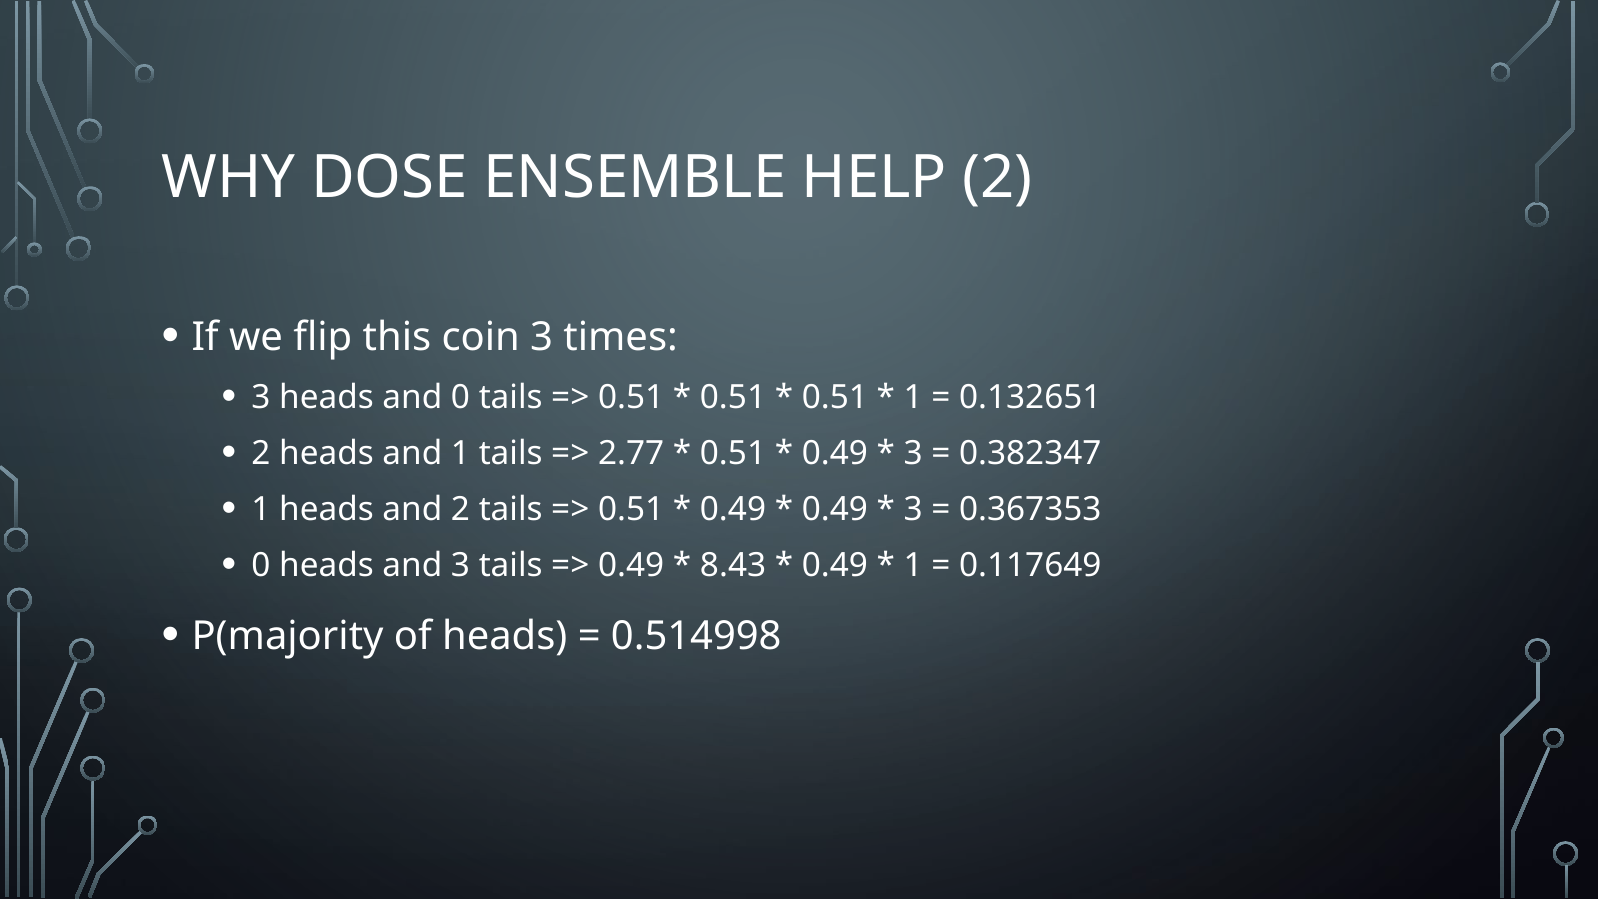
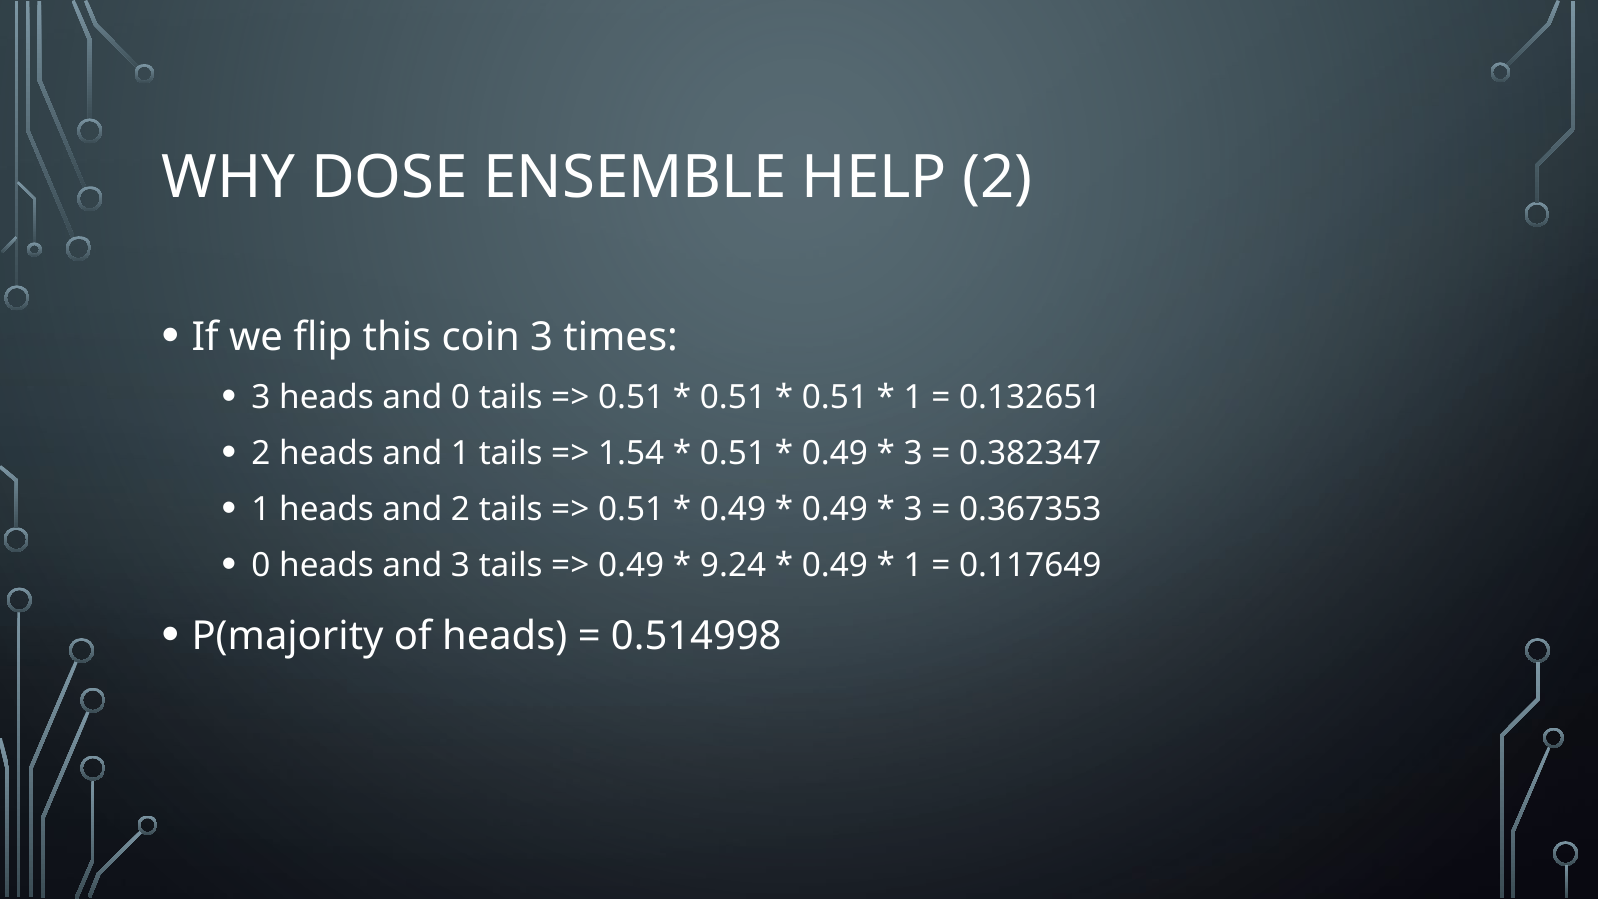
2.77: 2.77 -> 1.54
8.43: 8.43 -> 9.24
